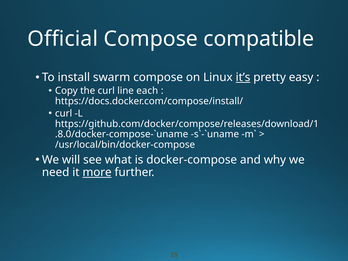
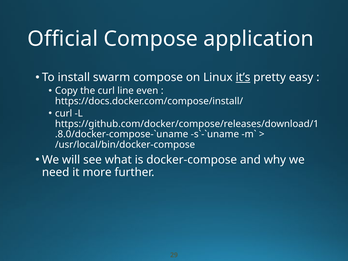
compatible: compatible -> application
each: each -> even
more underline: present -> none
